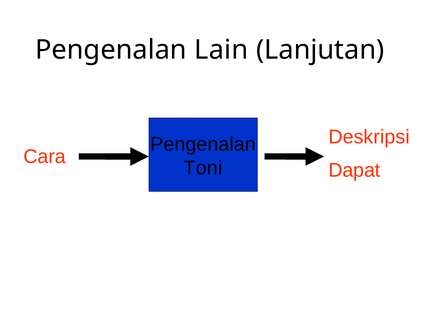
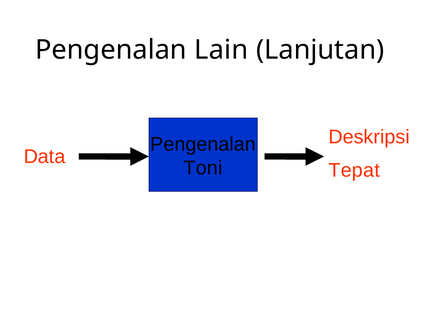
Cara: Cara -> Data
Dapat: Dapat -> Tepat
